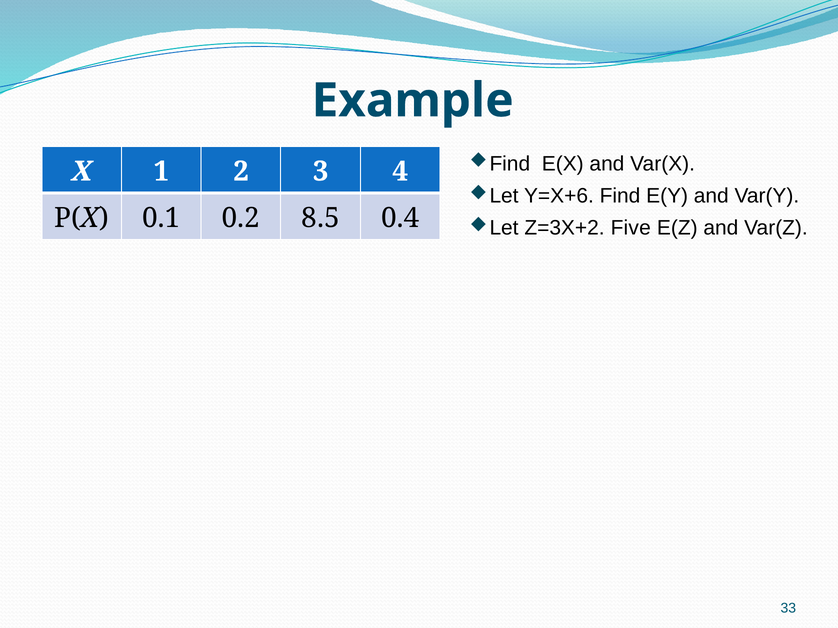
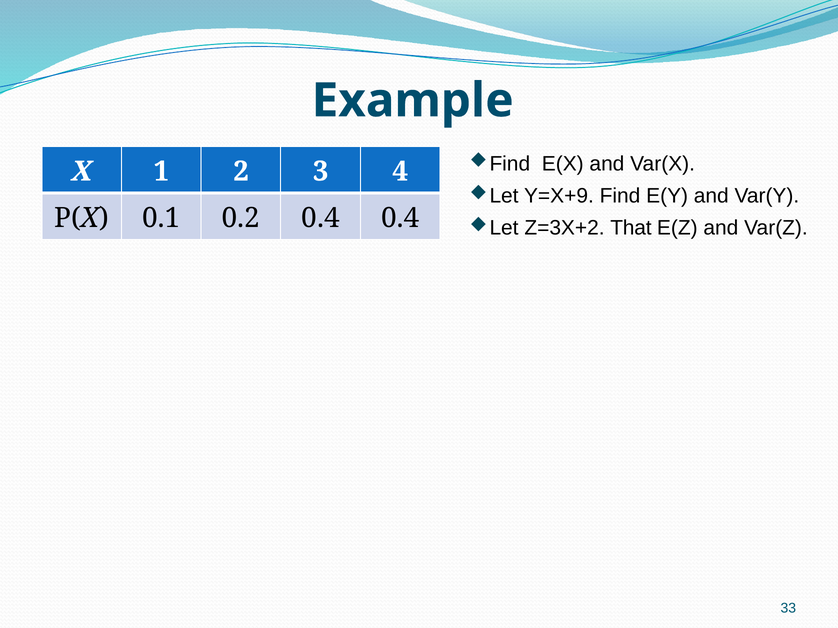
Y=X+6: Y=X+6 -> Y=X+9
0.2 8.5: 8.5 -> 0.4
Five: Five -> That
